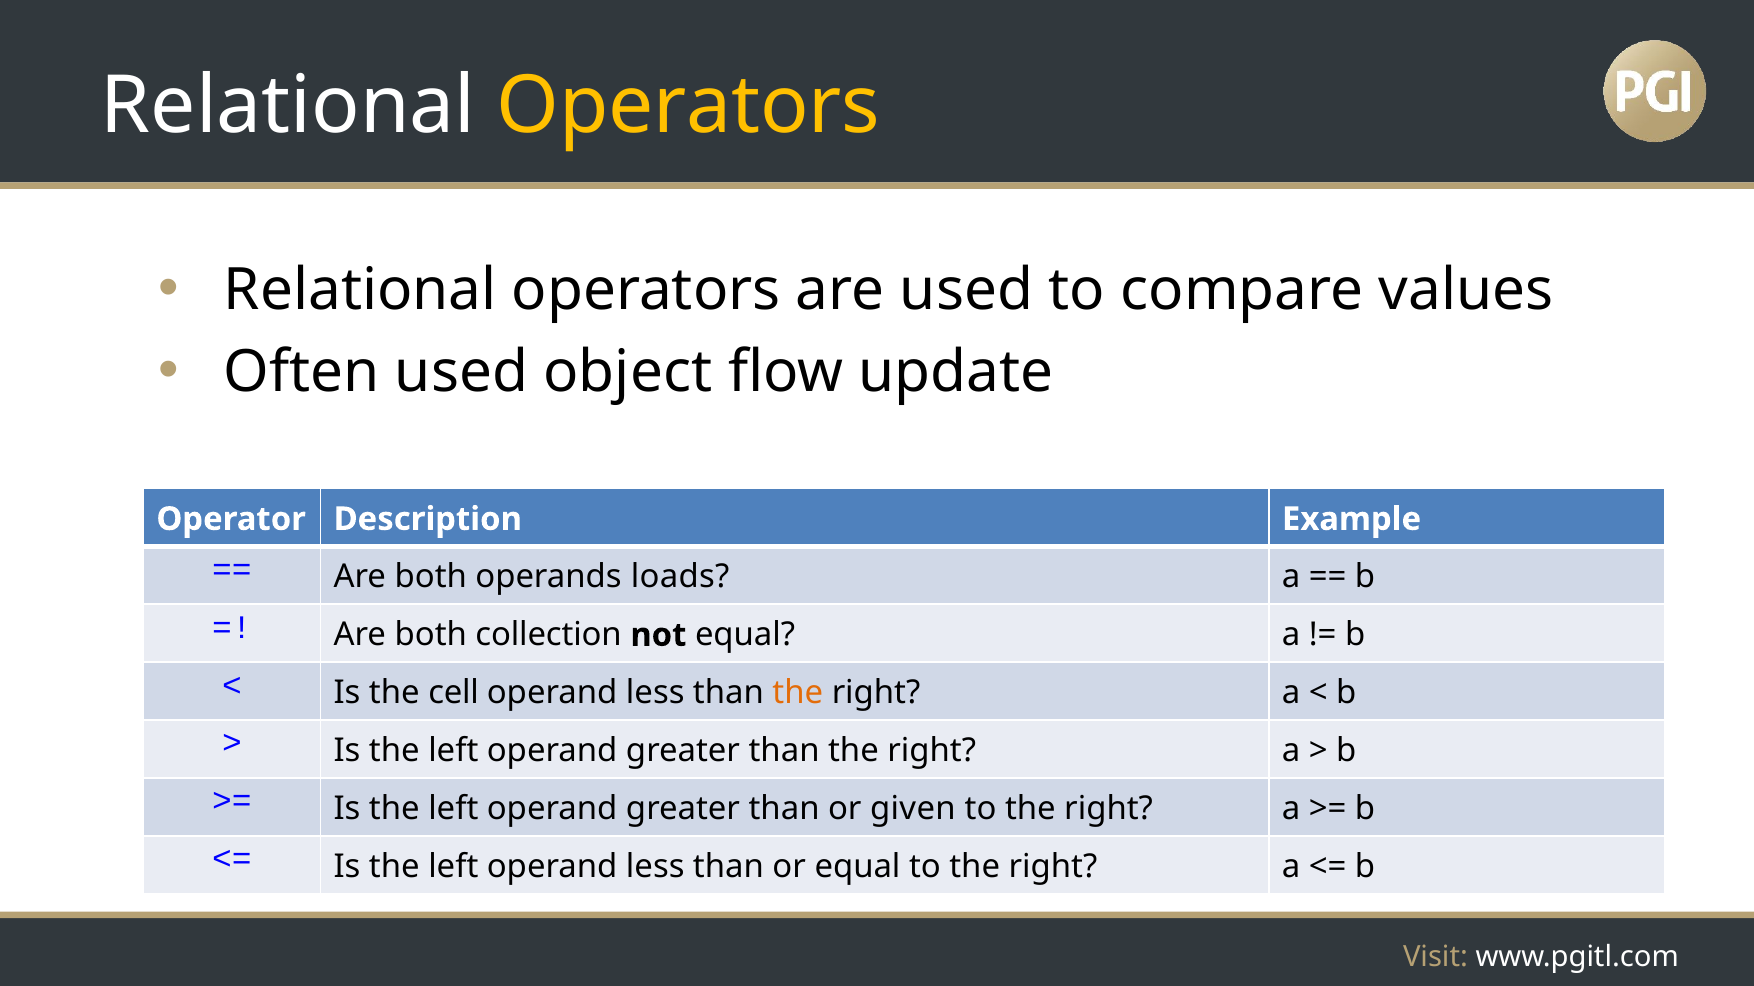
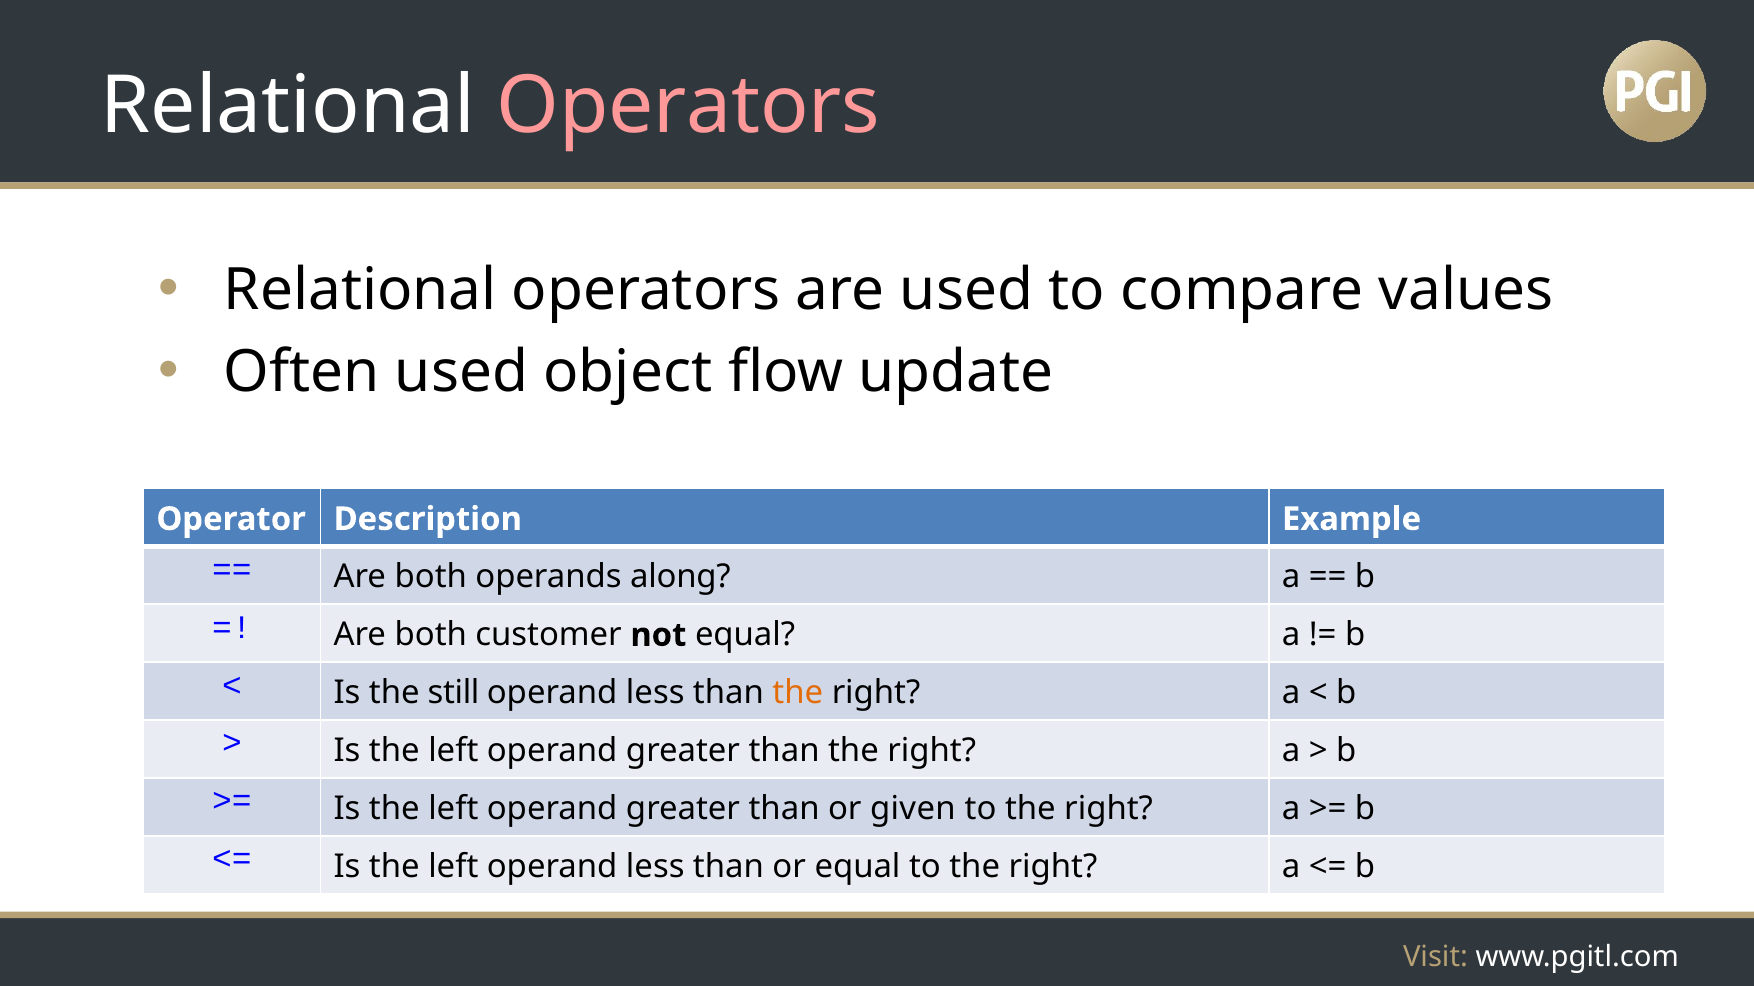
Operators at (688, 106) colour: yellow -> pink
loads: loads -> along
collection: collection -> customer
cell: cell -> still
